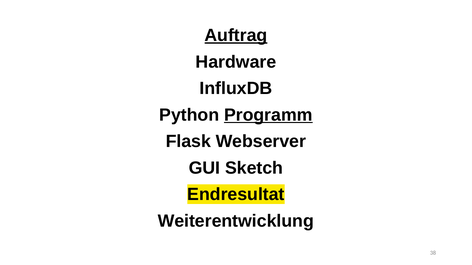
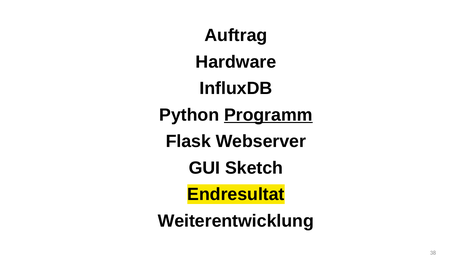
Auftrag underline: present -> none
